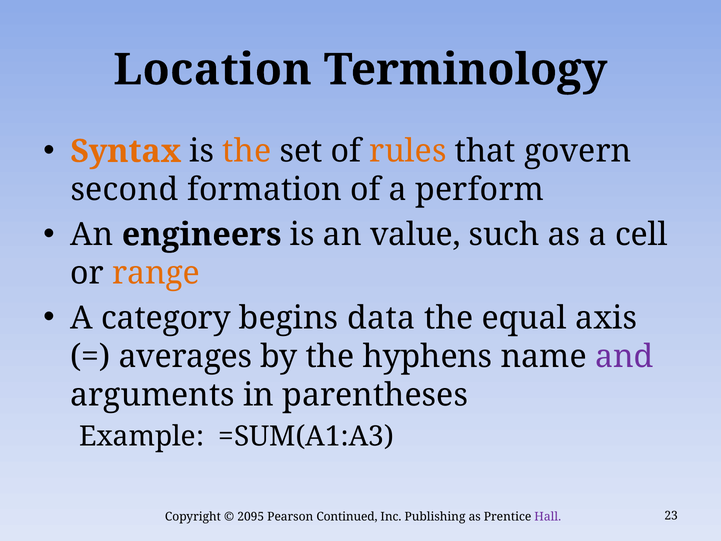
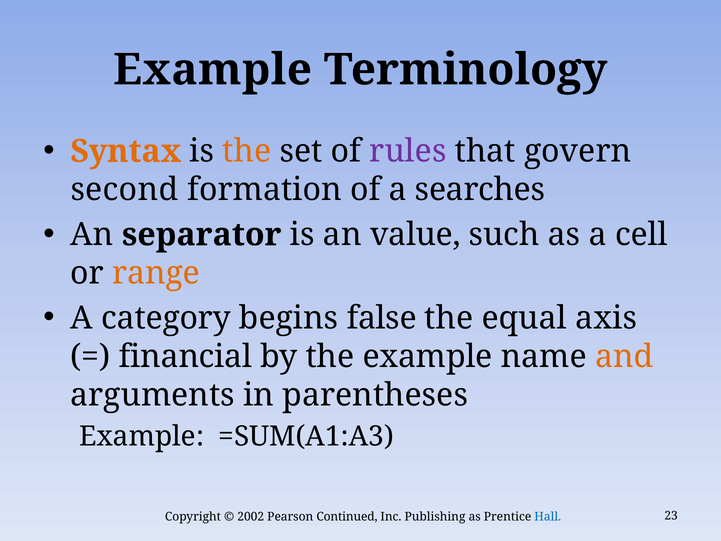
Location at (213, 70): Location -> Example
rules colour: orange -> purple
perform: perform -> searches
engineers: engineers -> separator
data: data -> false
averages: averages -> financial
the hyphens: hyphens -> example
and colour: purple -> orange
2095: 2095 -> 2002
Hall colour: purple -> blue
